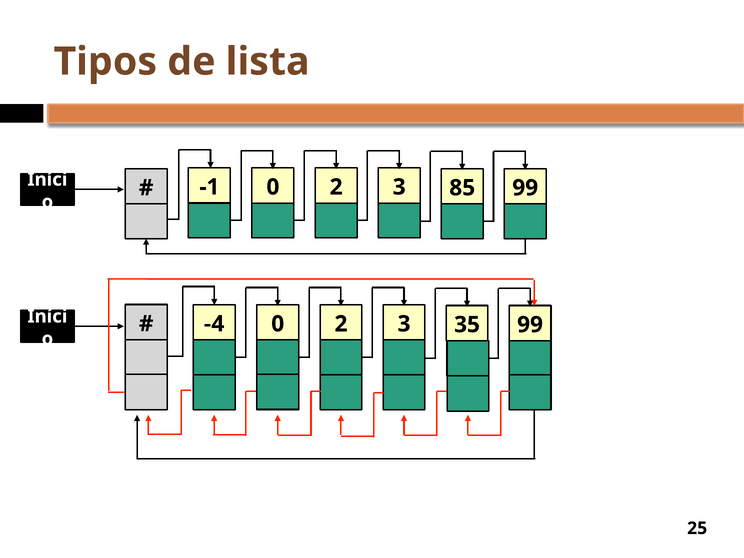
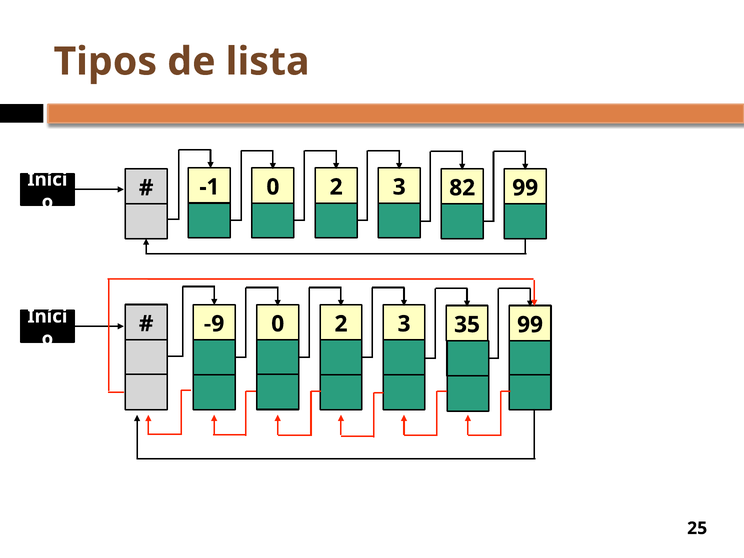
85: 85 -> 82
-4: -4 -> -9
